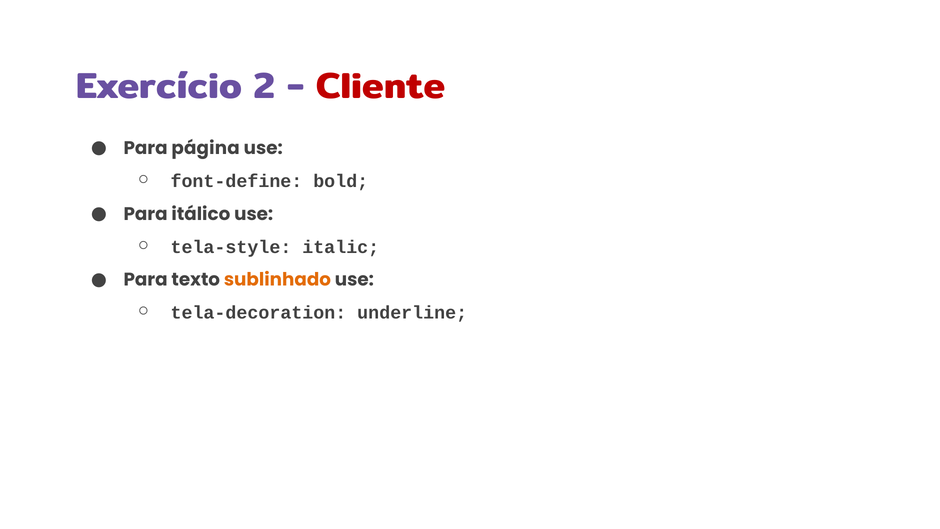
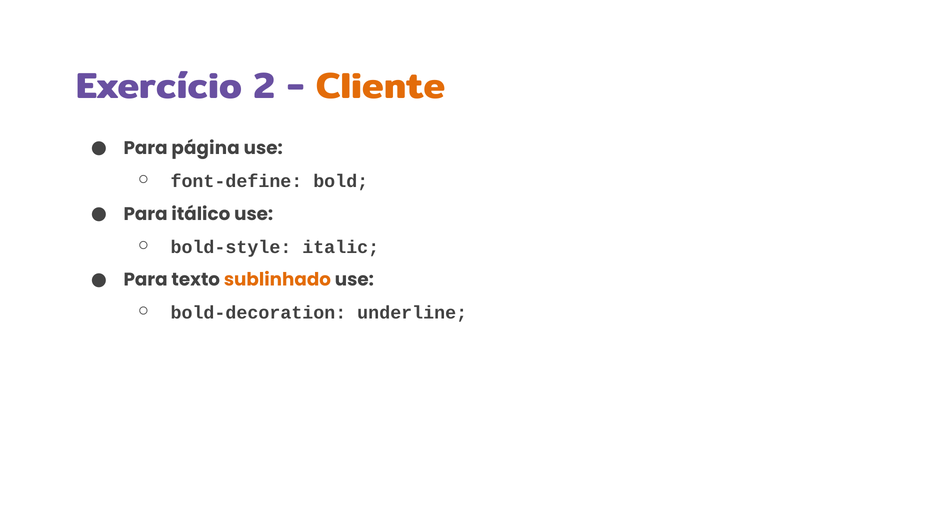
Cliente colour: red -> orange
tela-style: tela-style -> bold-style
tela-decoration: tela-decoration -> bold-decoration
